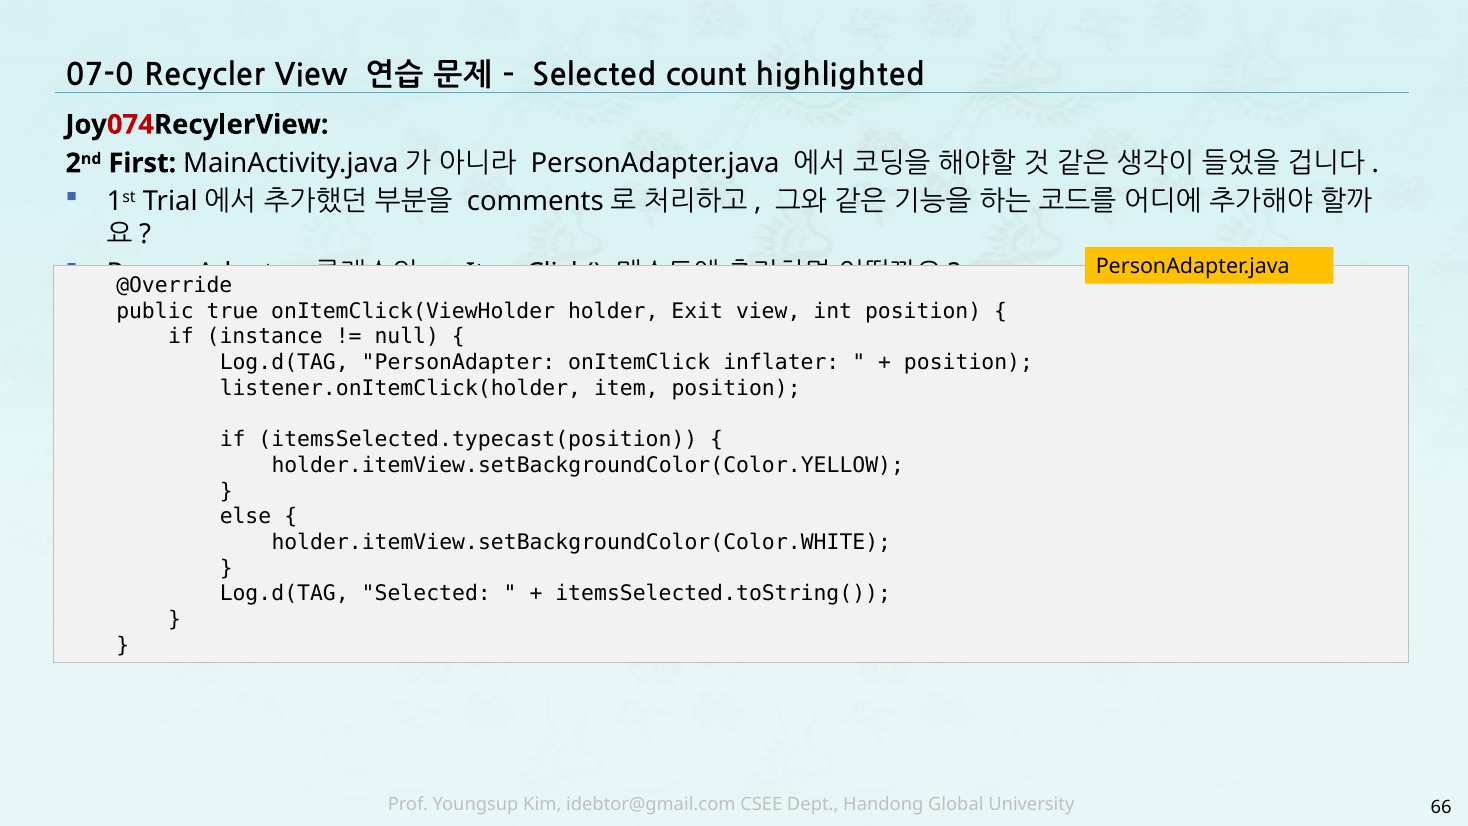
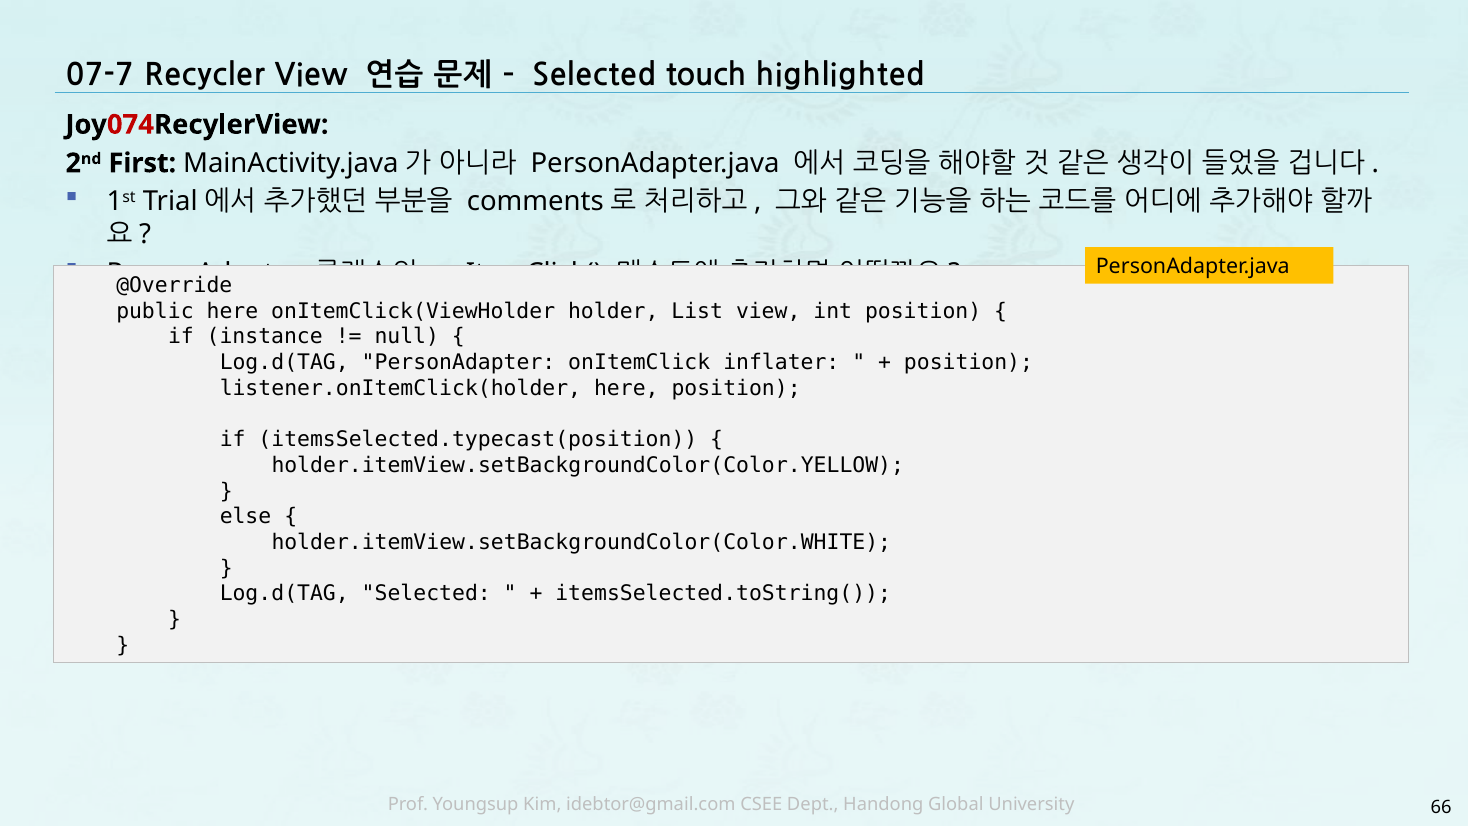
07-0: 07-0 -> 07-7
count: count -> touch
public true: true -> here
Exit: Exit -> List
listener.onItemClick(holder item: item -> here
